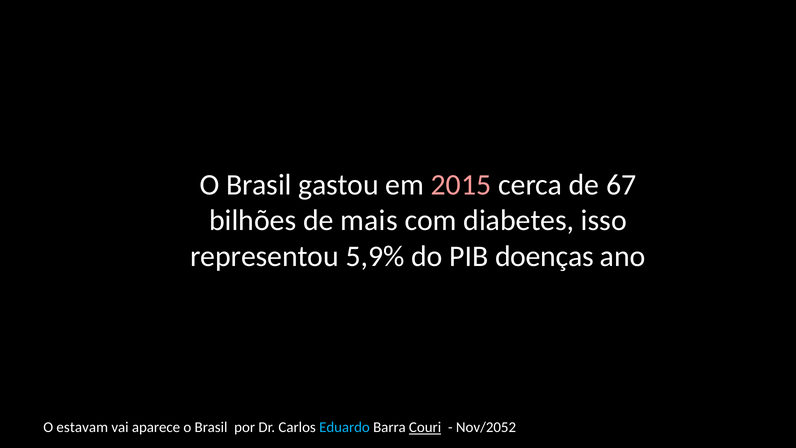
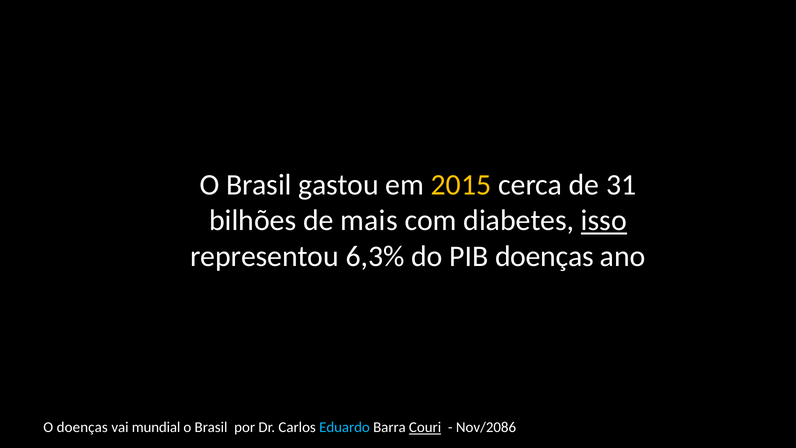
2015 colour: pink -> yellow
67: 67 -> 31
isso underline: none -> present
5,9%: 5,9% -> 6,3%
O estavam: estavam -> doenças
aparece: aparece -> mundial
Nov/2052: Nov/2052 -> Nov/2086
